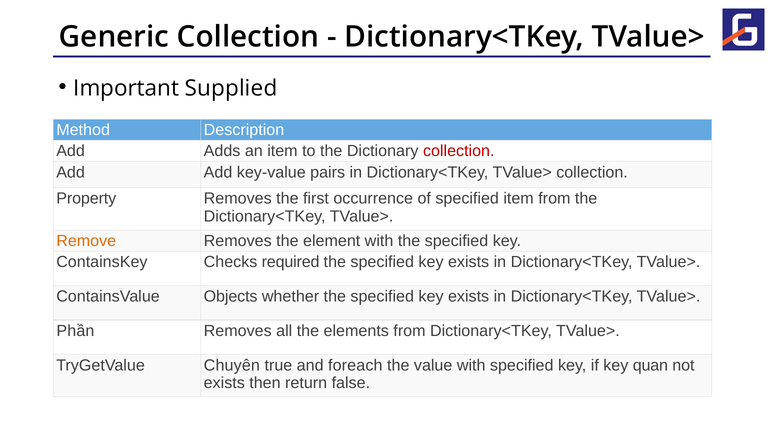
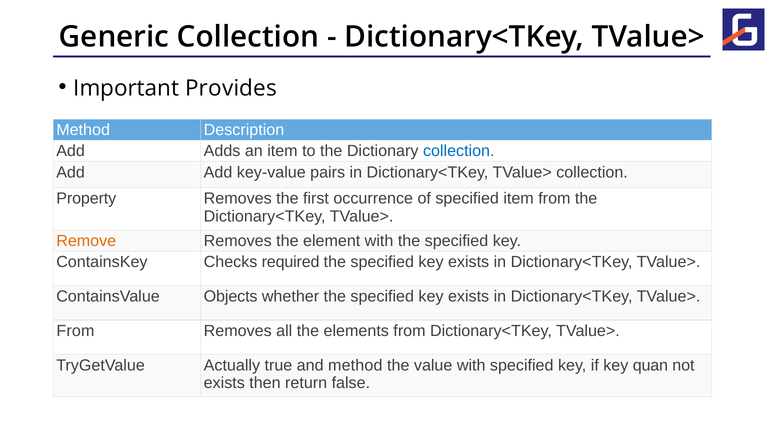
Supplied: Supplied -> Provides
collection at (459, 151) colour: red -> blue
Phần at (75, 331): Phần -> From
Chuyên: Chuyên -> Actually
and foreach: foreach -> method
